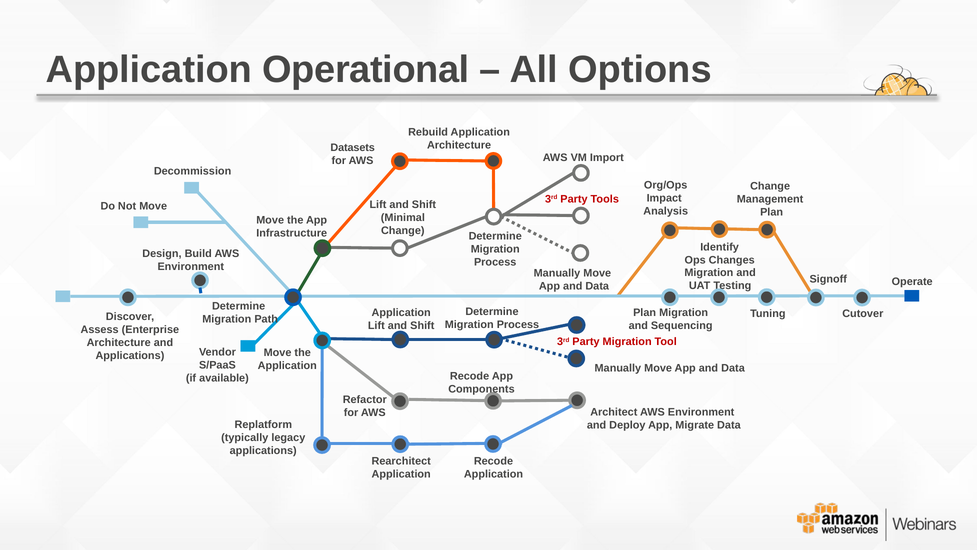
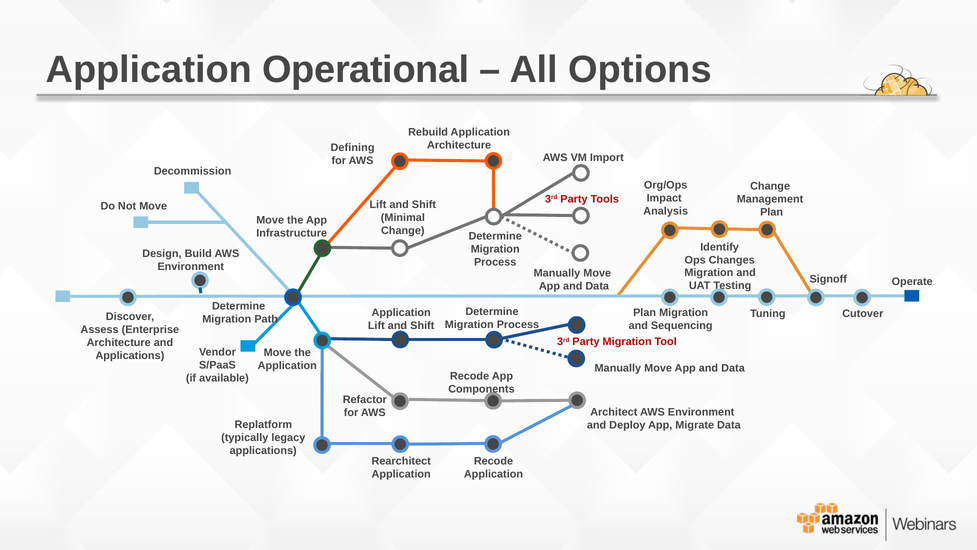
Datasets: Datasets -> Defining
